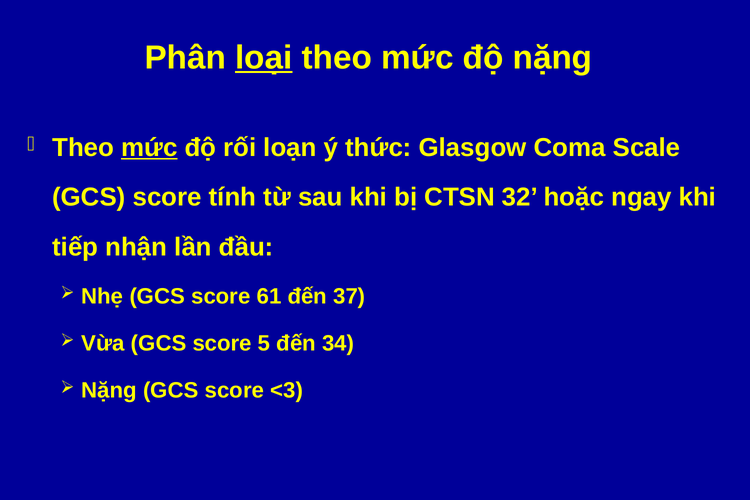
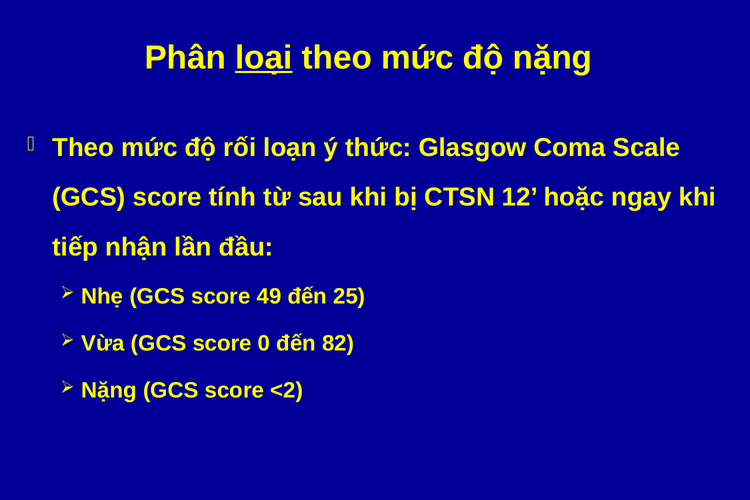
mức at (149, 148) underline: present -> none
32: 32 -> 12
61: 61 -> 49
37: 37 -> 25
5: 5 -> 0
34: 34 -> 82
<3: <3 -> <2
